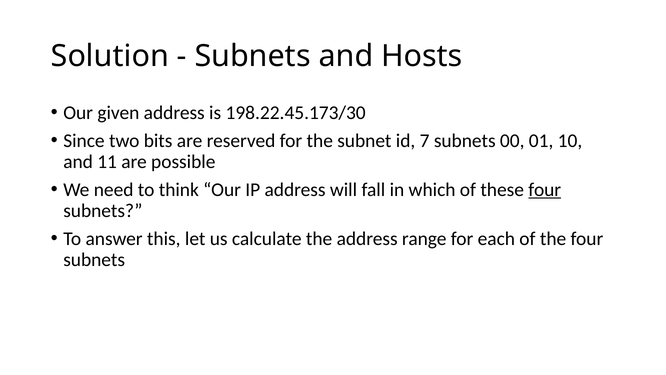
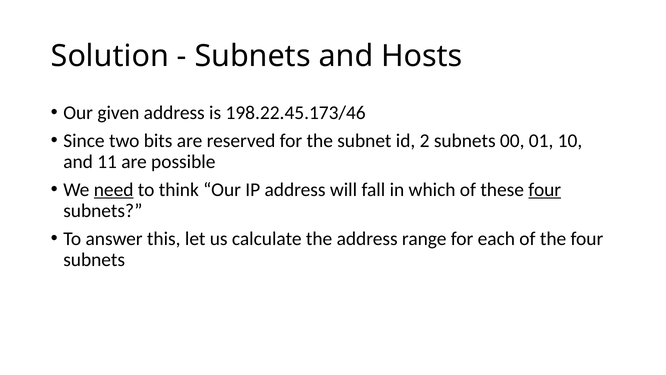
198.22.45.173/30: 198.22.45.173/30 -> 198.22.45.173/46
7: 7 -> 2
need underline: none -> present
